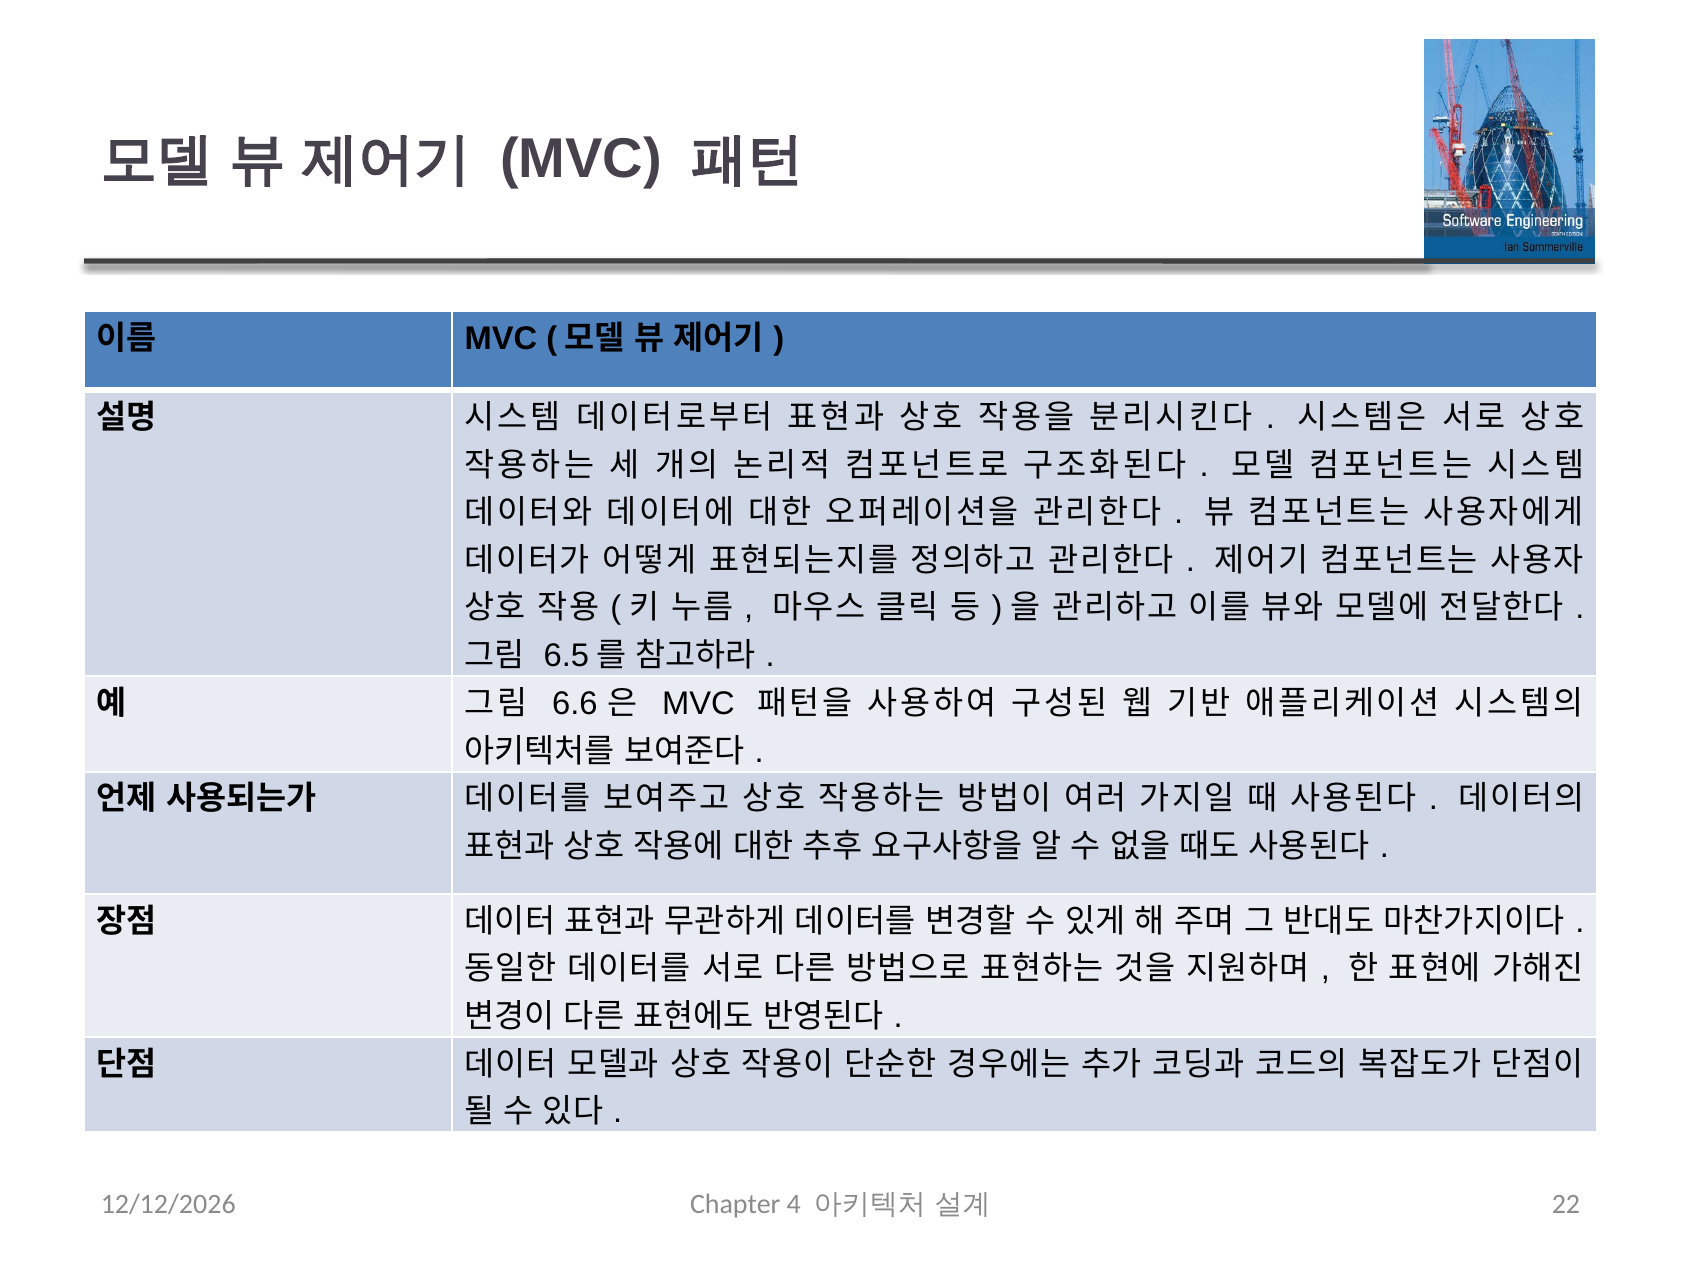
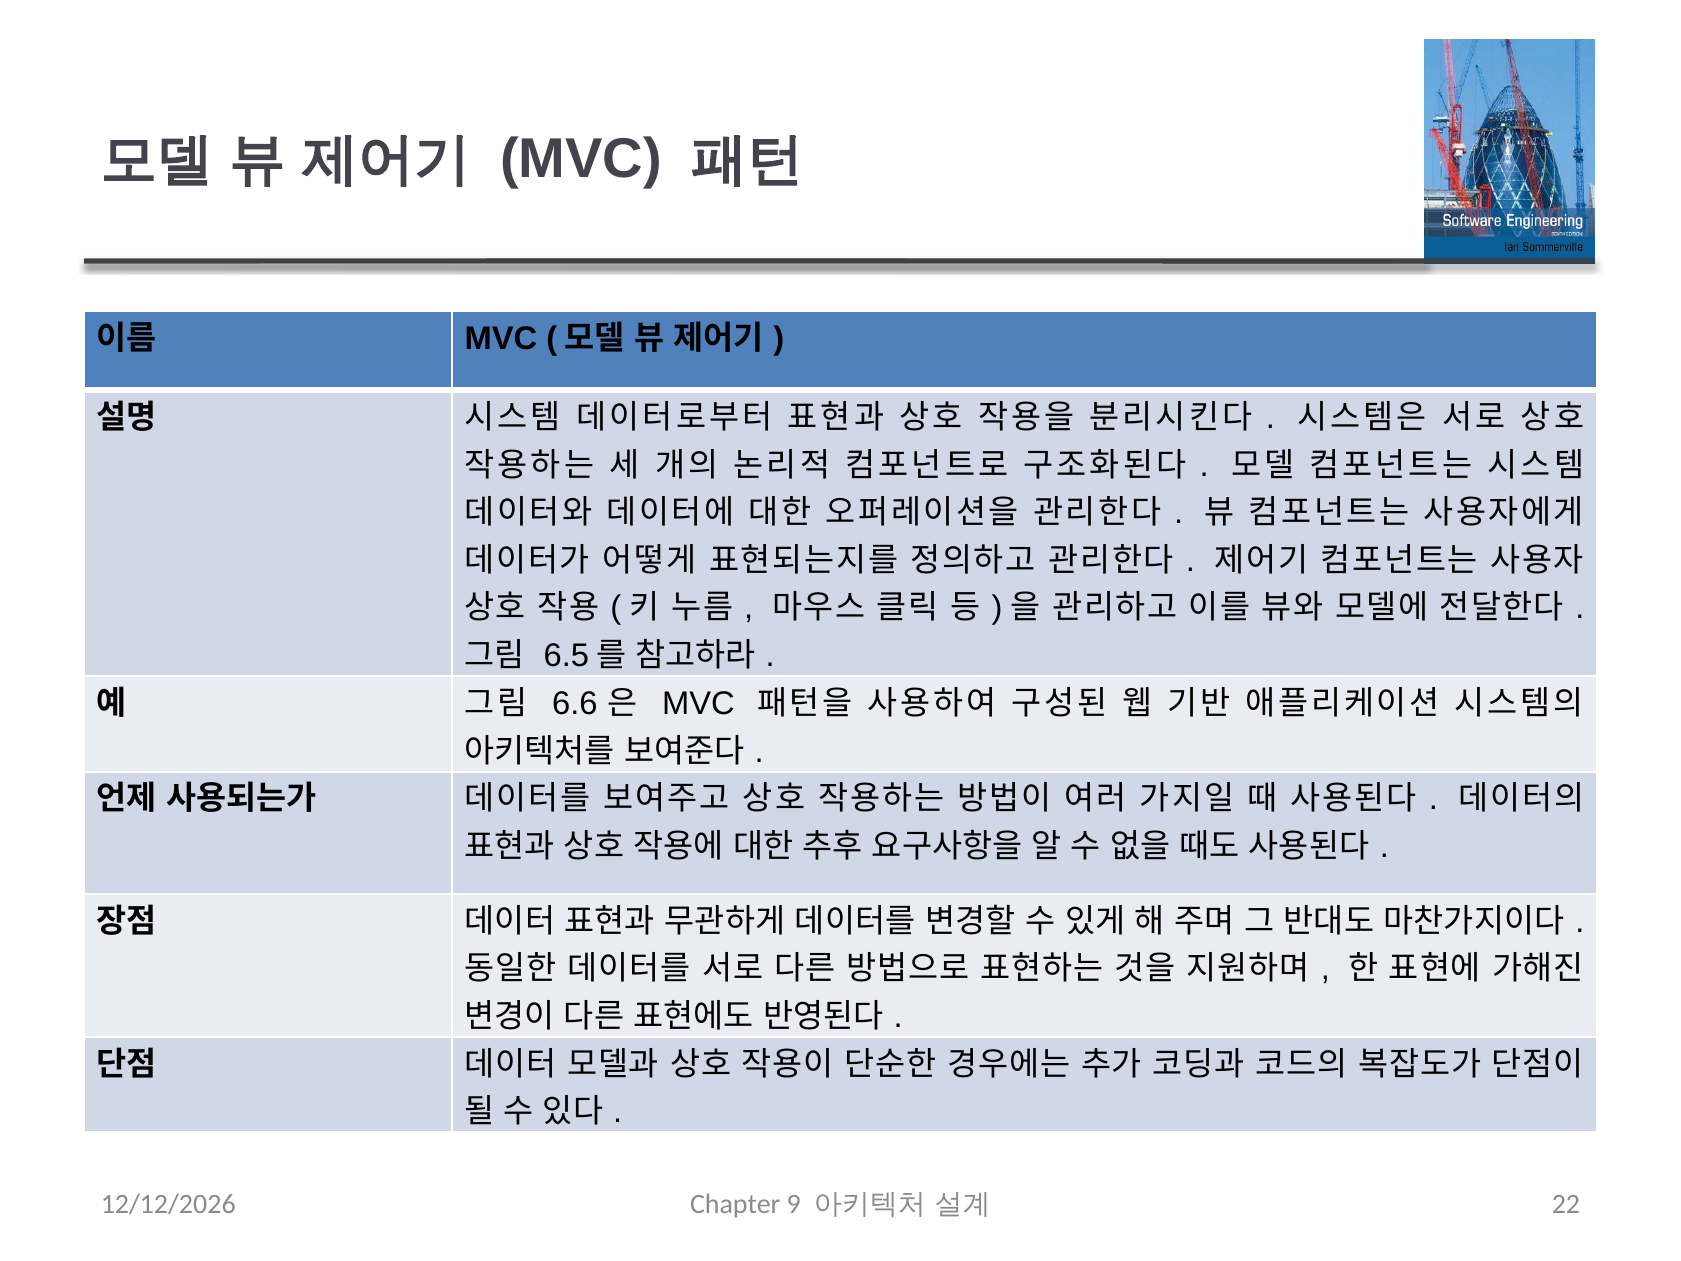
4: 4 -> 9
